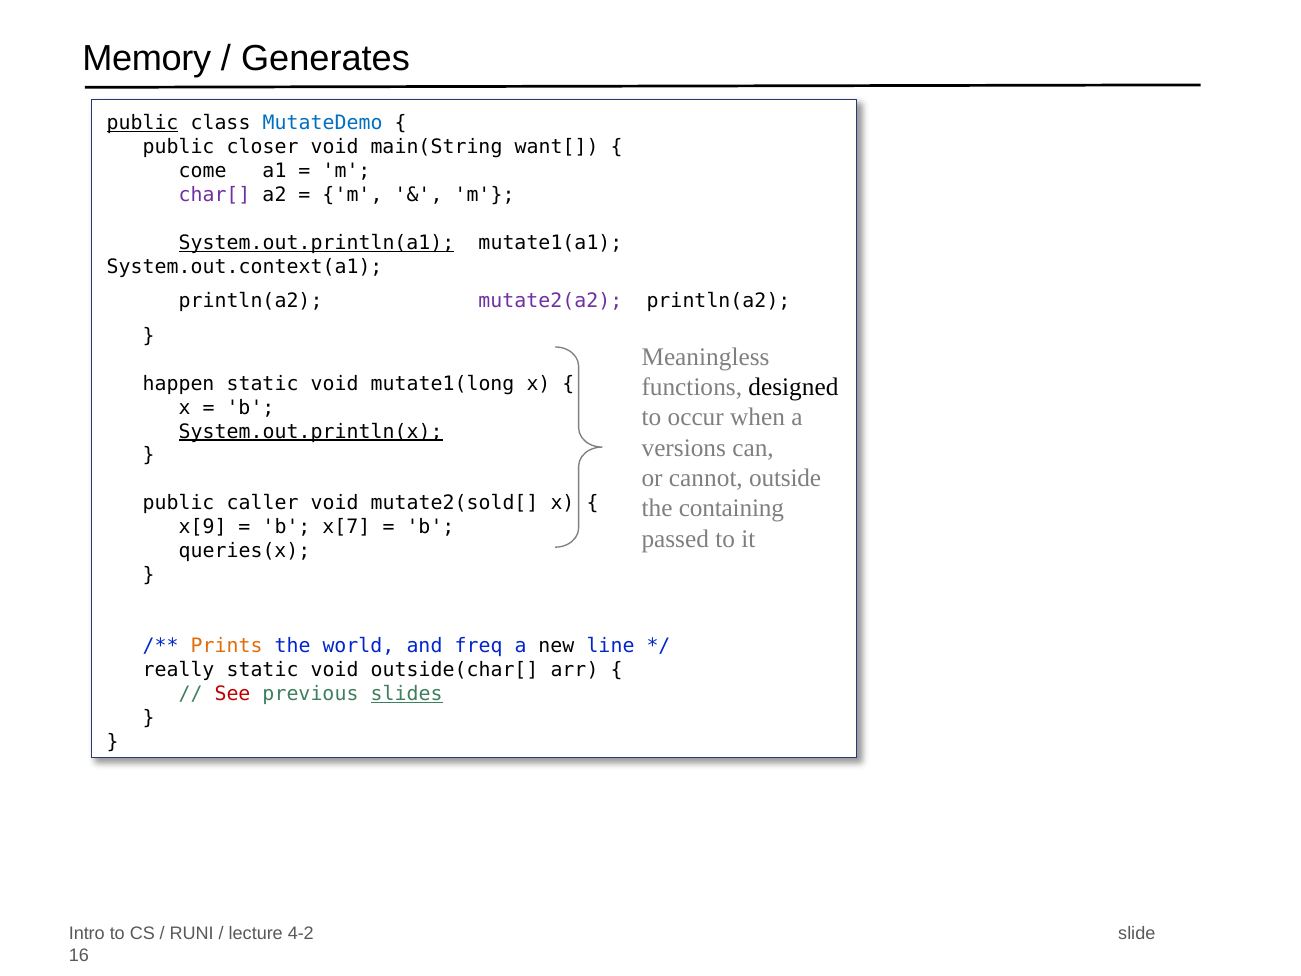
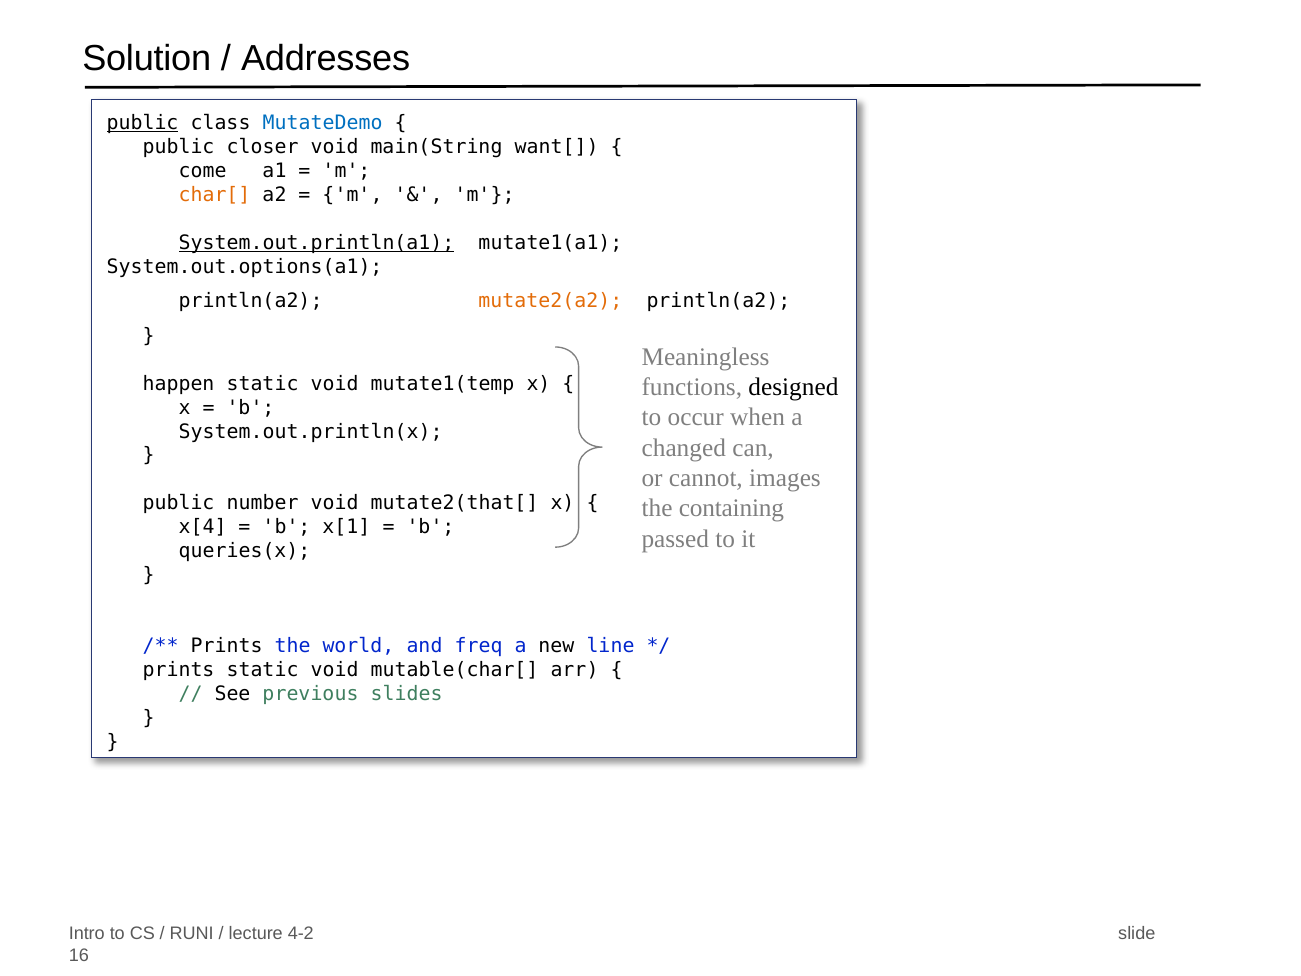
Memory: Memory -> Solution
Generates: Generates -> Addresses
char[ colour: purple -> orange
System.out.context(a1: System.out.context(a1 -> System.out.options(a1
mutate2(a2 colour: purple -> orange
mutate1(long: mutate1(long -> mutate1(temp
System.out.println(x underline: present -> none
versions: versions -> changed
outside: outside -> images
caller: caller -> number
mutate2(sold[: mutate2(sold[ -> mutate2(that[
x[9: x[9 -> x[4
x[7: x[7 -> x[1
Prints at (227, 646) colour: orange -> black
really at (179, 670): really -> prints
outside(char[: outside(char[ -> mutable(char[
See colour: red -> black
slides underline: present -> none
